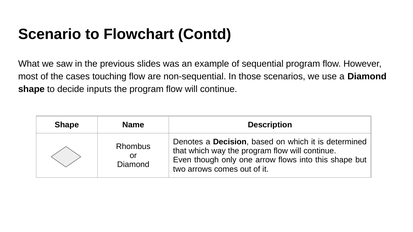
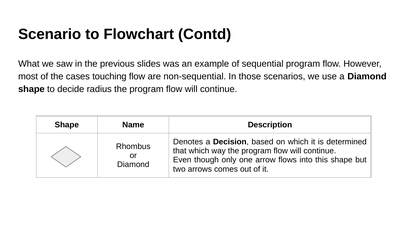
inputs: inputs -> radius
